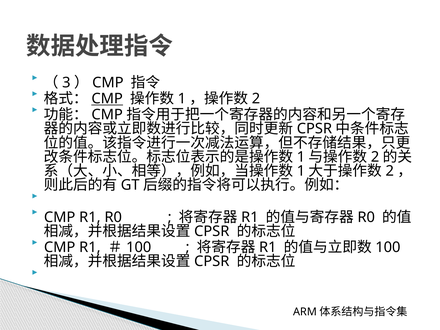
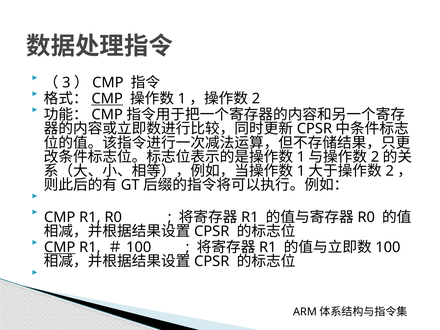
CMP at (60, 247) underline: none -> present
